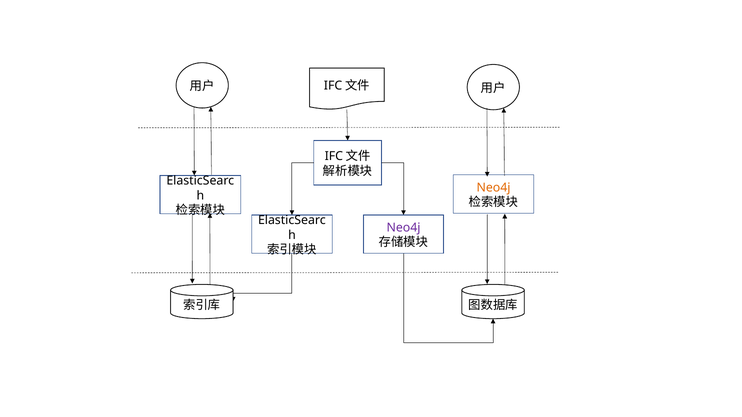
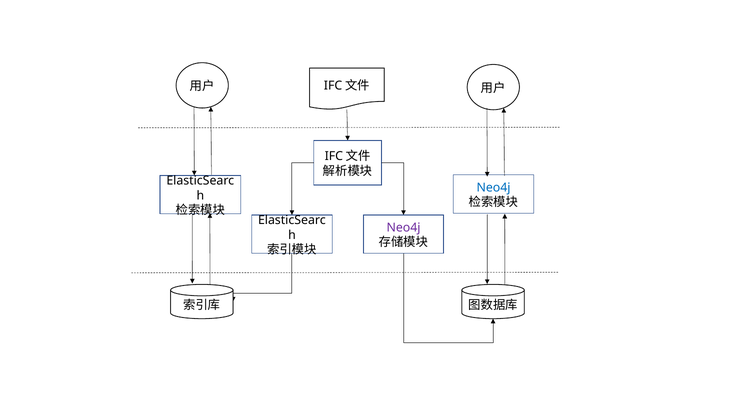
Neo4j at (494, 188) colour: orange -> blue
